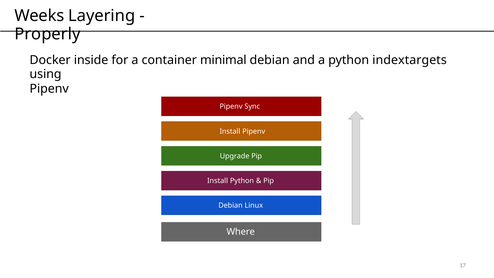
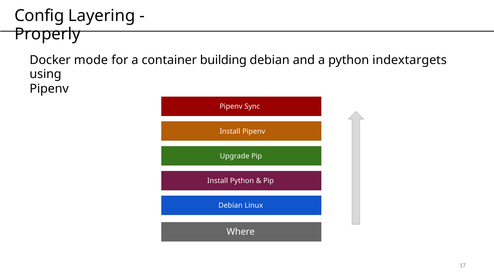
Weeks: Weeks -> Config
inside: inside -> mode
minimal: minimal -> building
